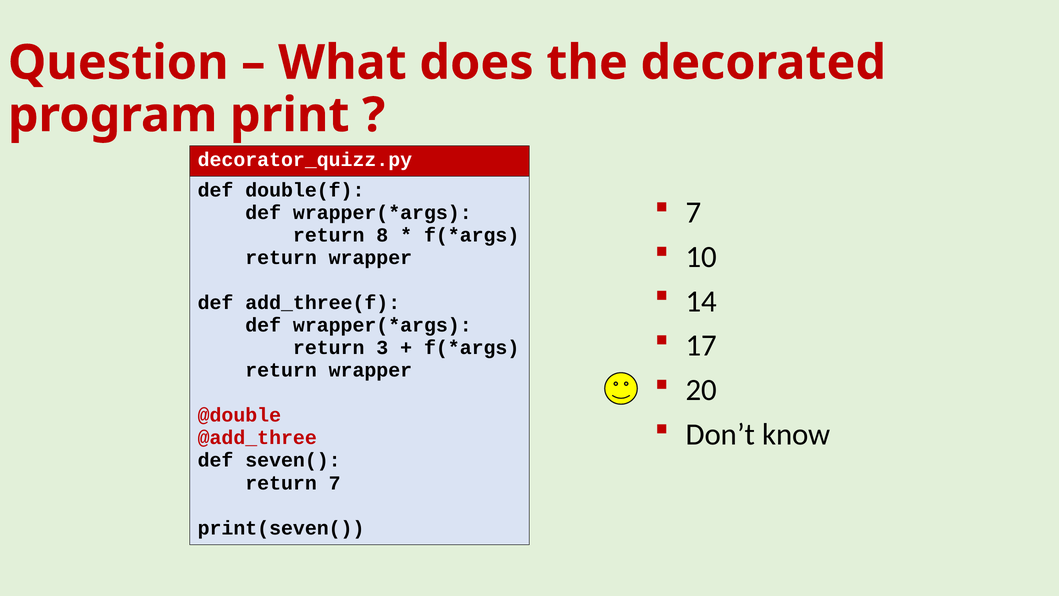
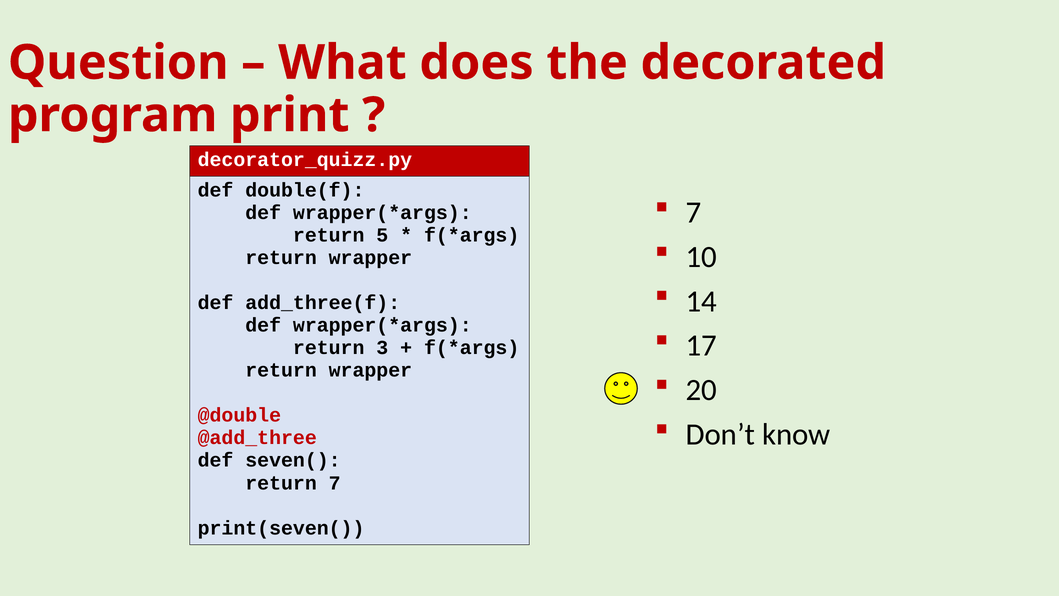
8: 8 -> 5
